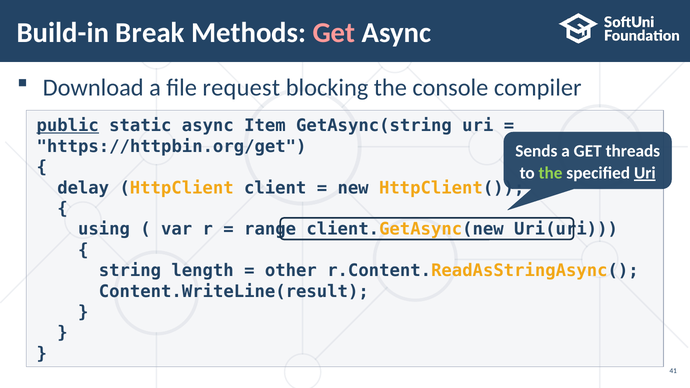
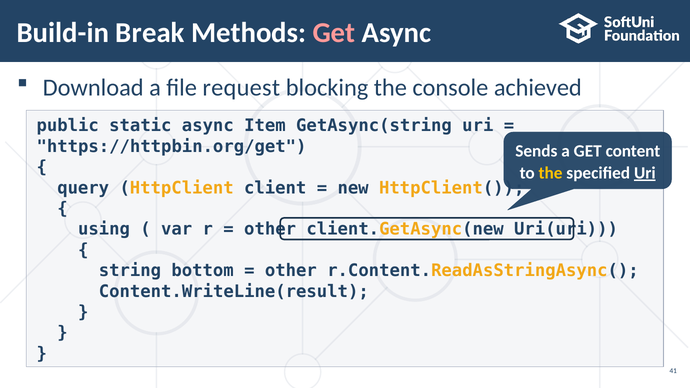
compiler: compiler -> achieved
public underline: present -> none
threads: threads -> content
the at (551, 173) colour: light green -> yellow
delay: delay -> query
range at (270, 229): range -> other
length: length -> bottom
